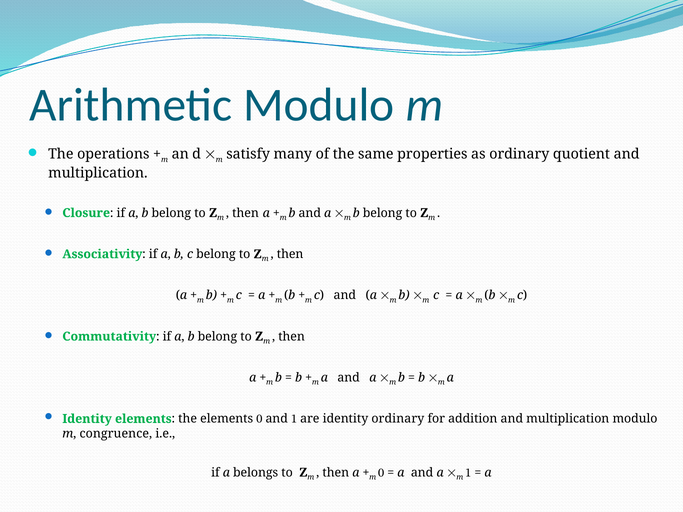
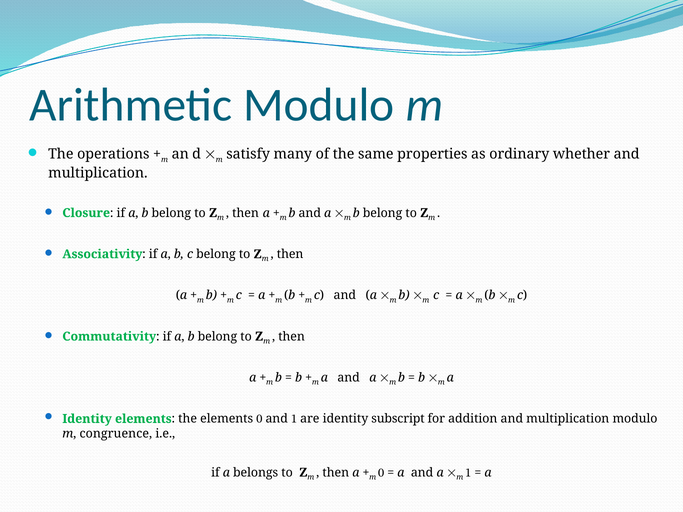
quotient: quotient -> whether
identity ordinary: ordinary -> subscript
